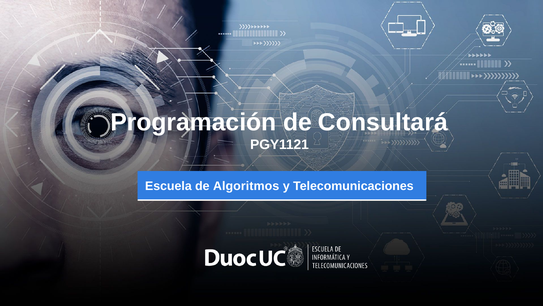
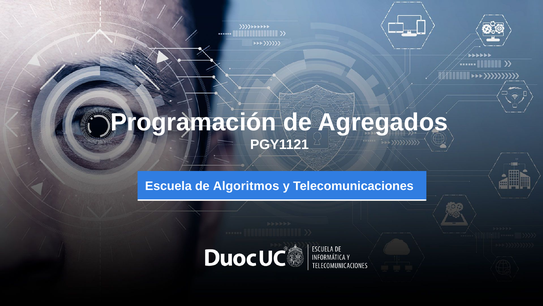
Consultará: Consultará -> Agregados
